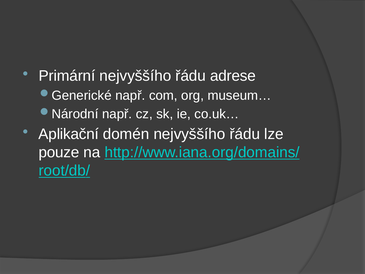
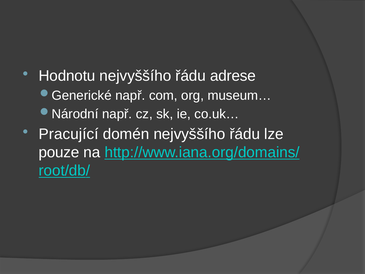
Primární: Primární -> Hodnotu
Aplikační: Aplikační -> Pracující
